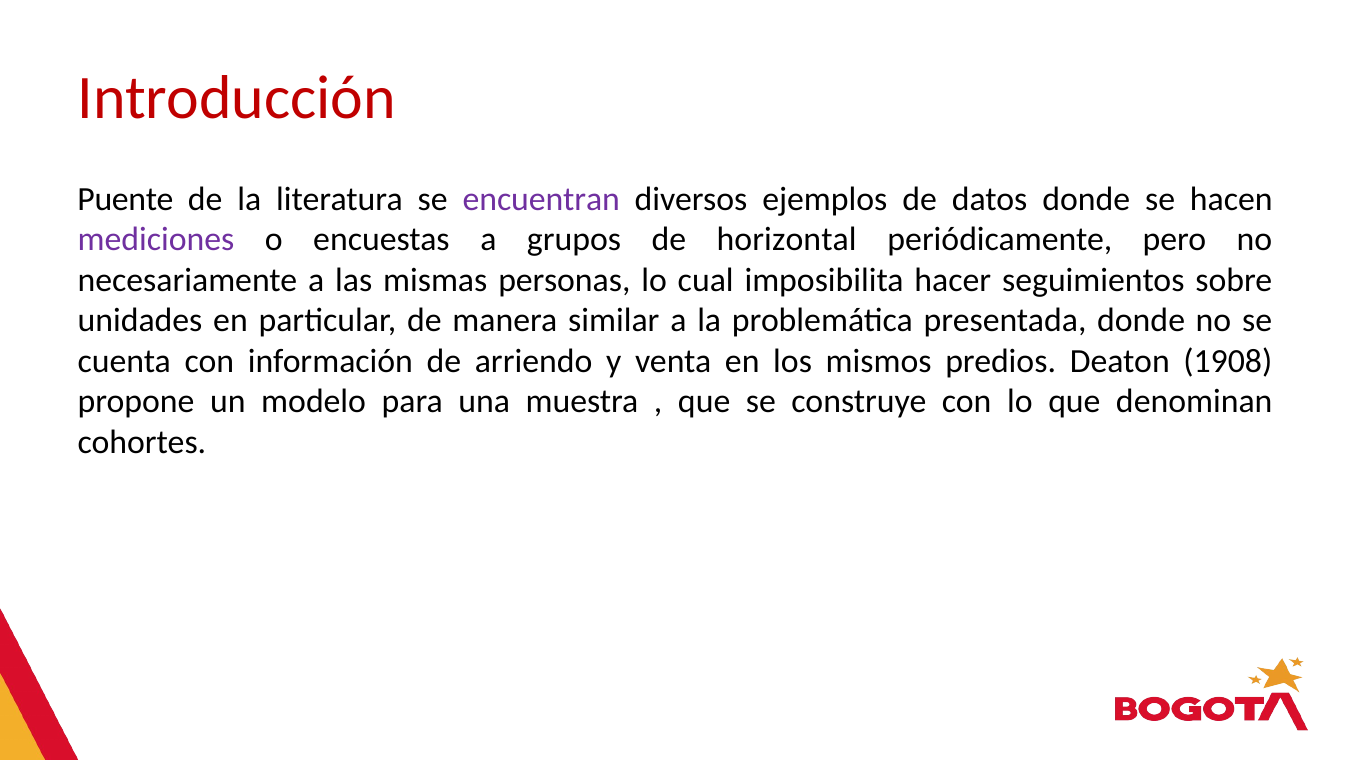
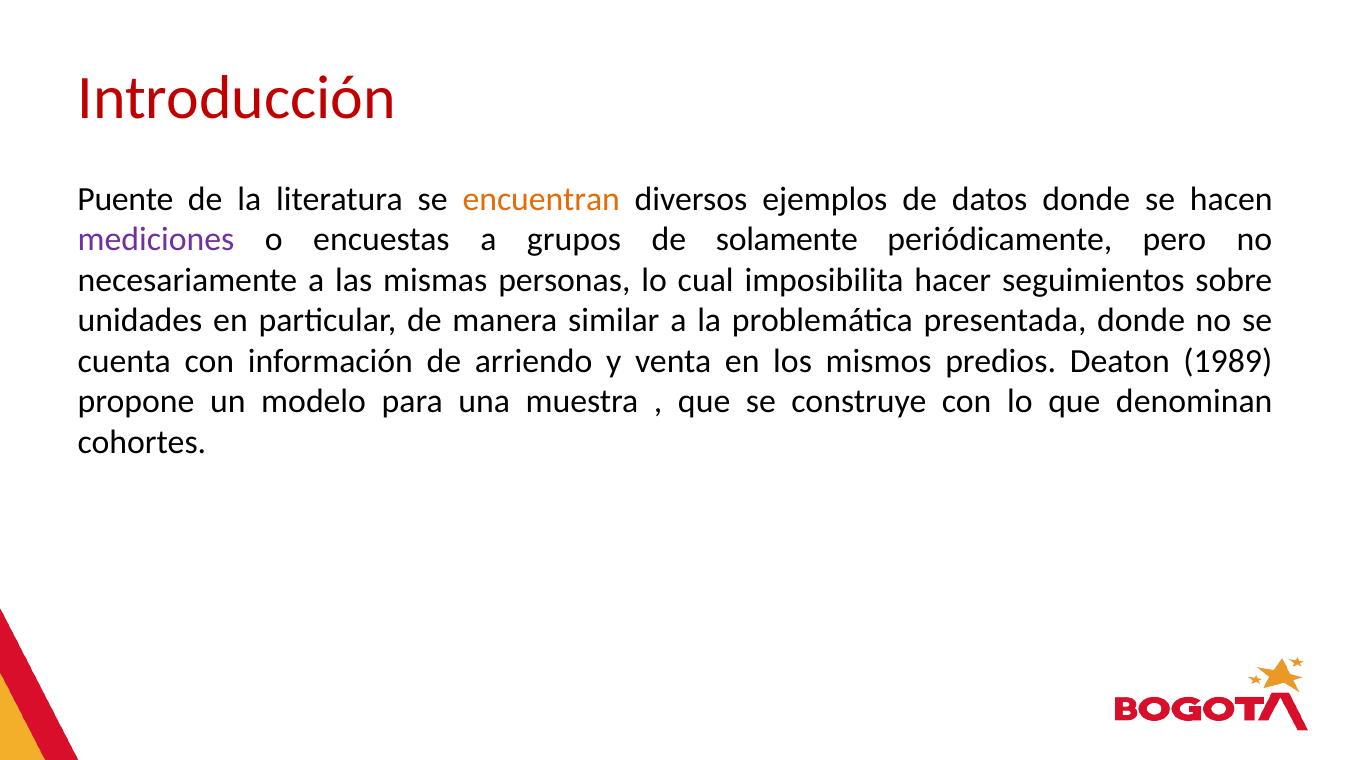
encuentran colour: purple -> orange
horizontal: horizontal -> solamente
1908: 1908 -> 1989
